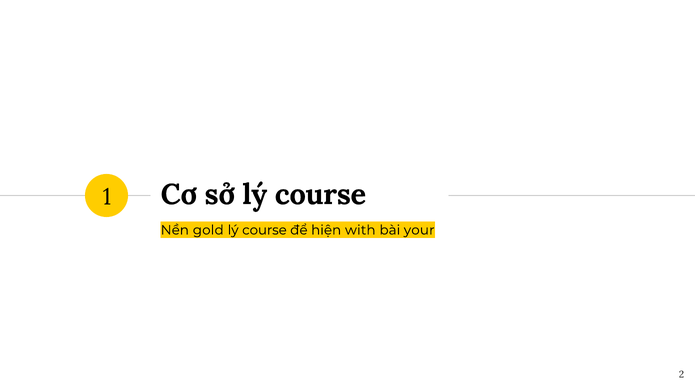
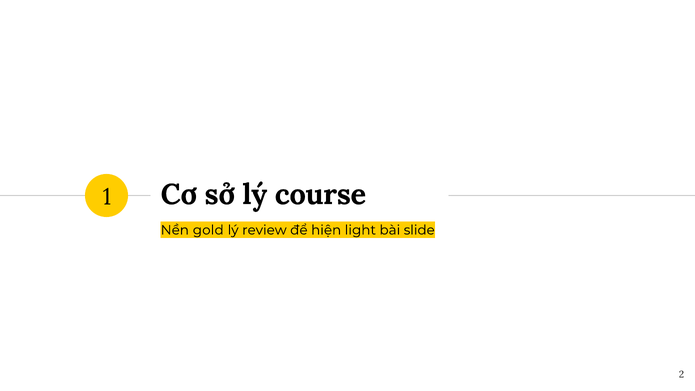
course at (264, 230): course -> review
with: with -> light
your: your -> slide
